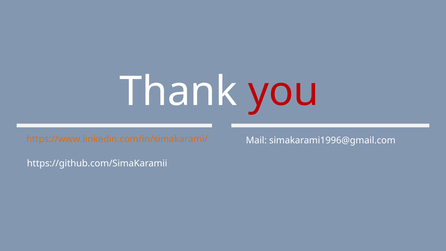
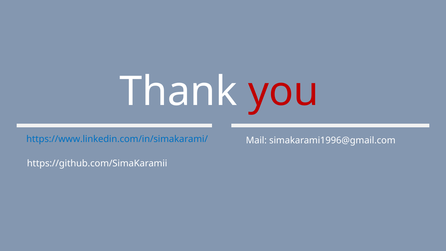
https://www.linkedin.com/in/simakarami/ colour: orange -> blue
